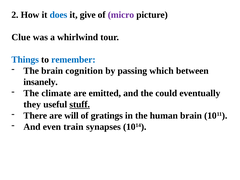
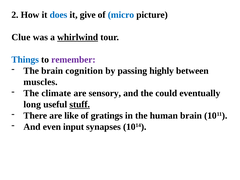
micro colour: purple -> blue
whirlwind underline: none -> present
remember colour: blue -> purple
which: which -> highly
insanely: insanely -> muscles
emitted: emitted -> sensory
they: they -> long
will: will -> like
train: train -> input
